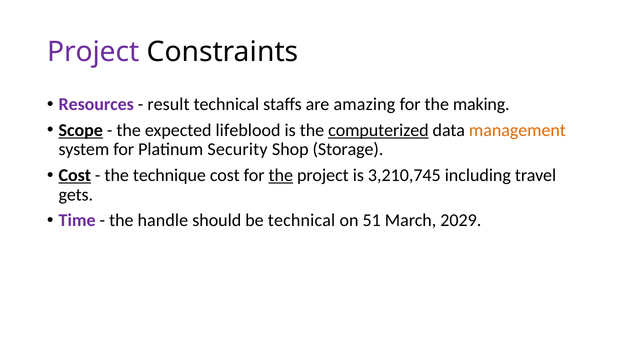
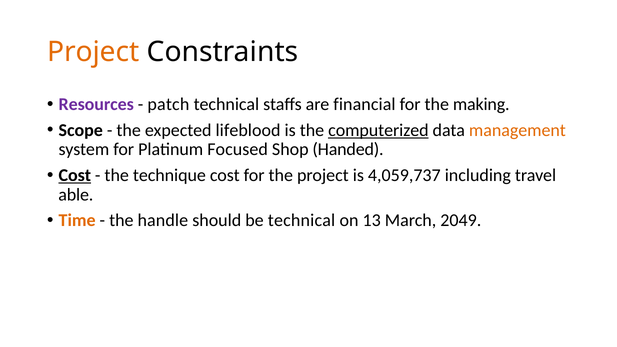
Project at (93, 52) colour: purple -> orange
result: result -> patch
amazing: amazing -> financial
Scope underline: present -> none
Security: Security -> Focused
Storage: Storage -> Handed
the at (281, 175) underline: present -> none
3,210,745: 3,210,745 -> 4,059,737
gets: gets -> able
Time colour: purple -> orange
51: 51 -> 13
2029: 2029 -> 2049
